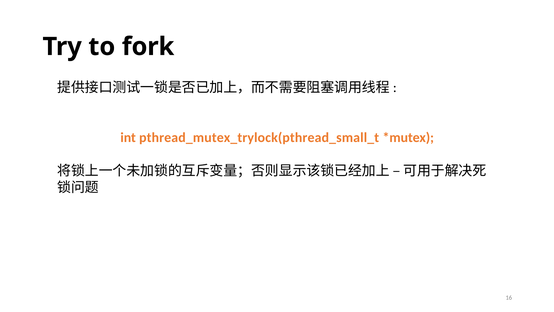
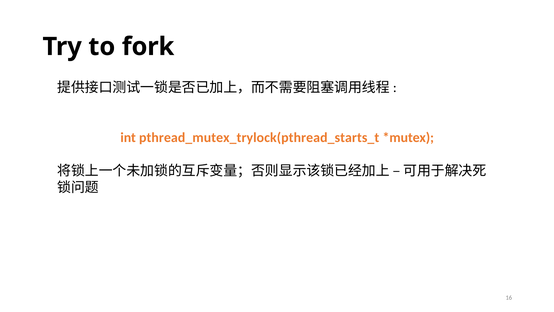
pthread_mutex_trylock(pthread_small_t: pthread_mutex_trylock(pthread_small_t -> pthread_mutex_trylock(pthread_starts_t
